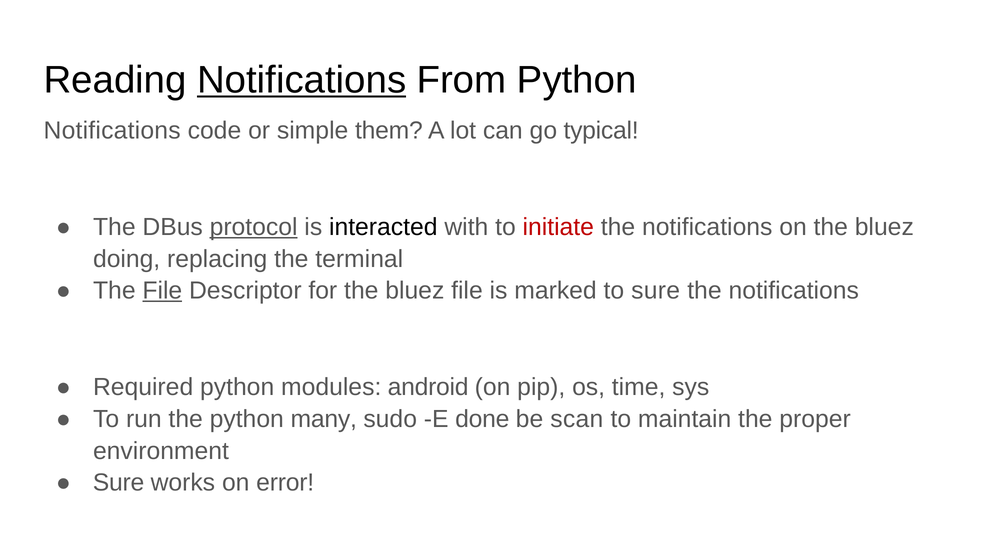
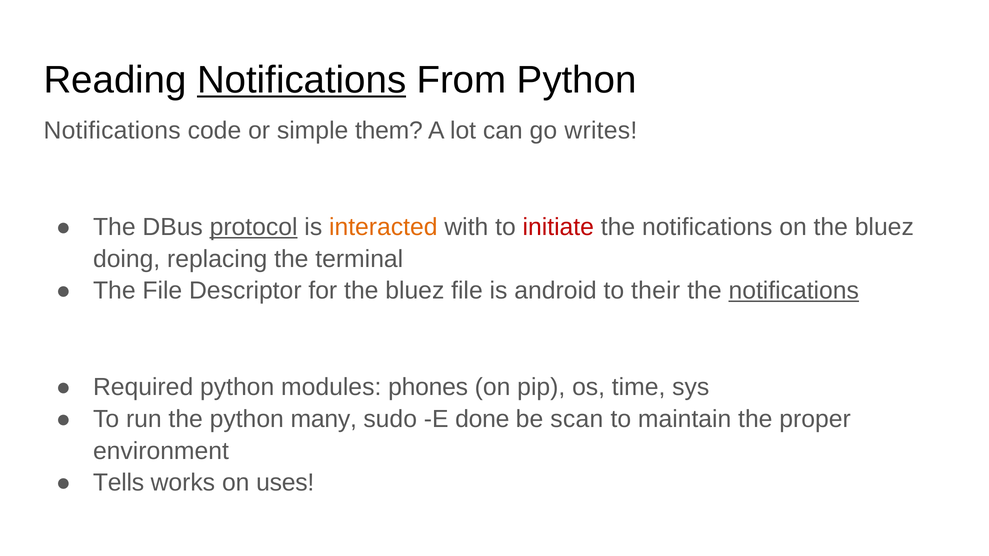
typical: typical -> writes
interacted colour: black -> orange
File at (162, 291) underline: present -> none
marked: marked -> android
to sure: sure -> their
notifications at (794, 291) underline: none -> present
android: android -> phones
Sure at (119, 483): Sure -> Tells
error: error -> uses
